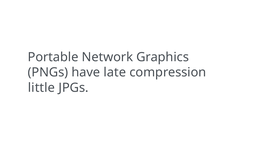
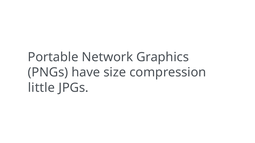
late: late -> size
